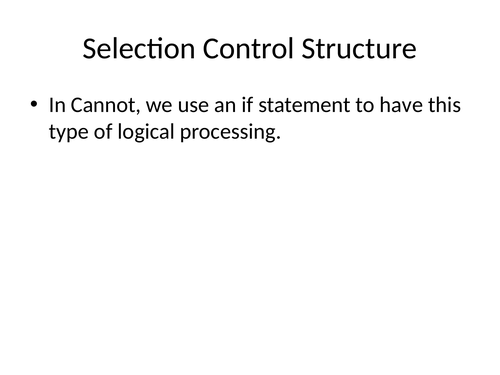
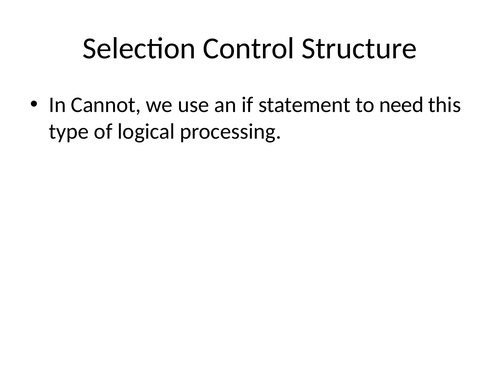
have: have -> need
